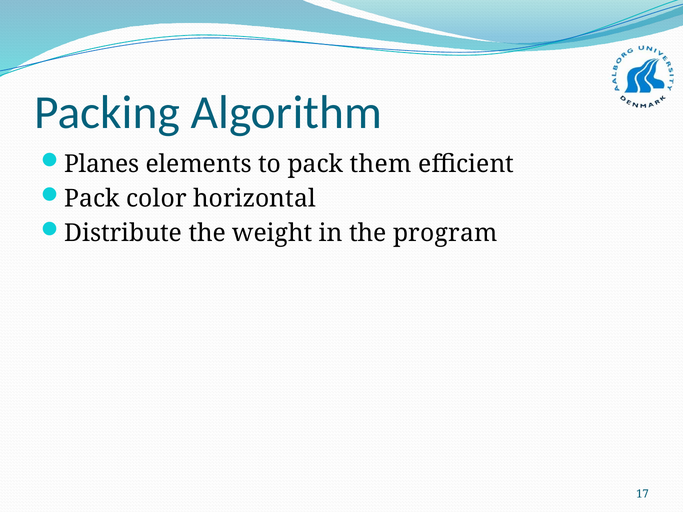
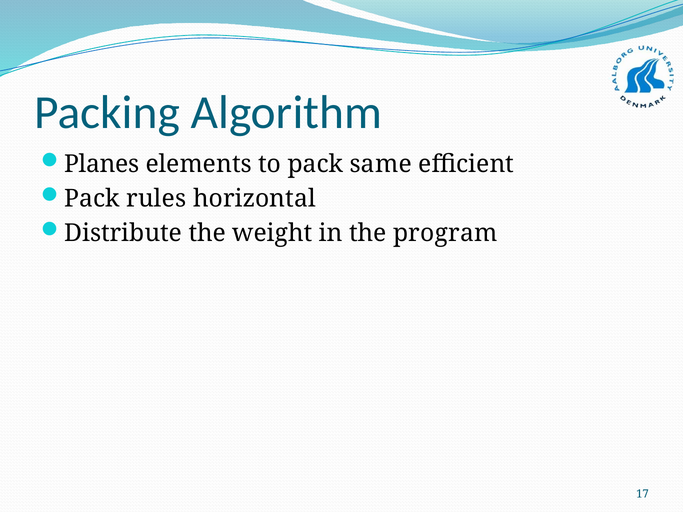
them: them -> same
color: color -> rules
